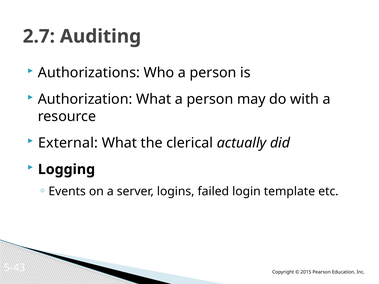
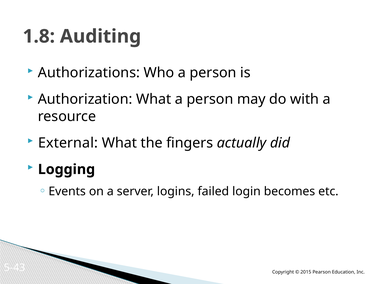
2.7: 2.7 -> 1.8
clerical: clerical -> fingers
template: template -> becomes
